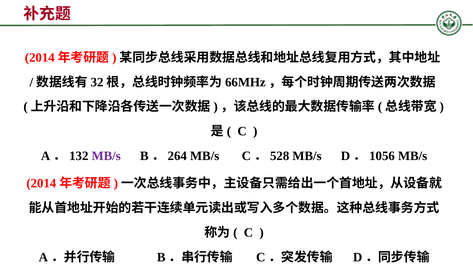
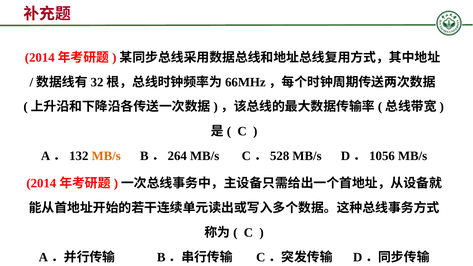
MB/s at (106, 156) colour: purple -> orange
